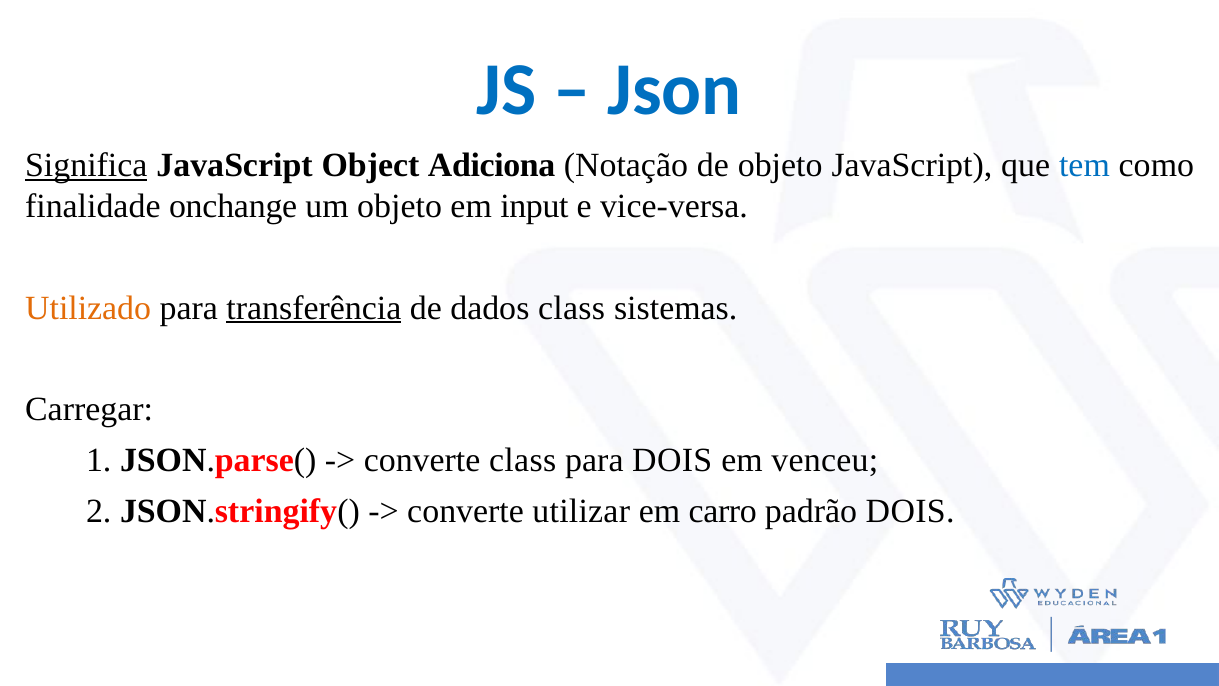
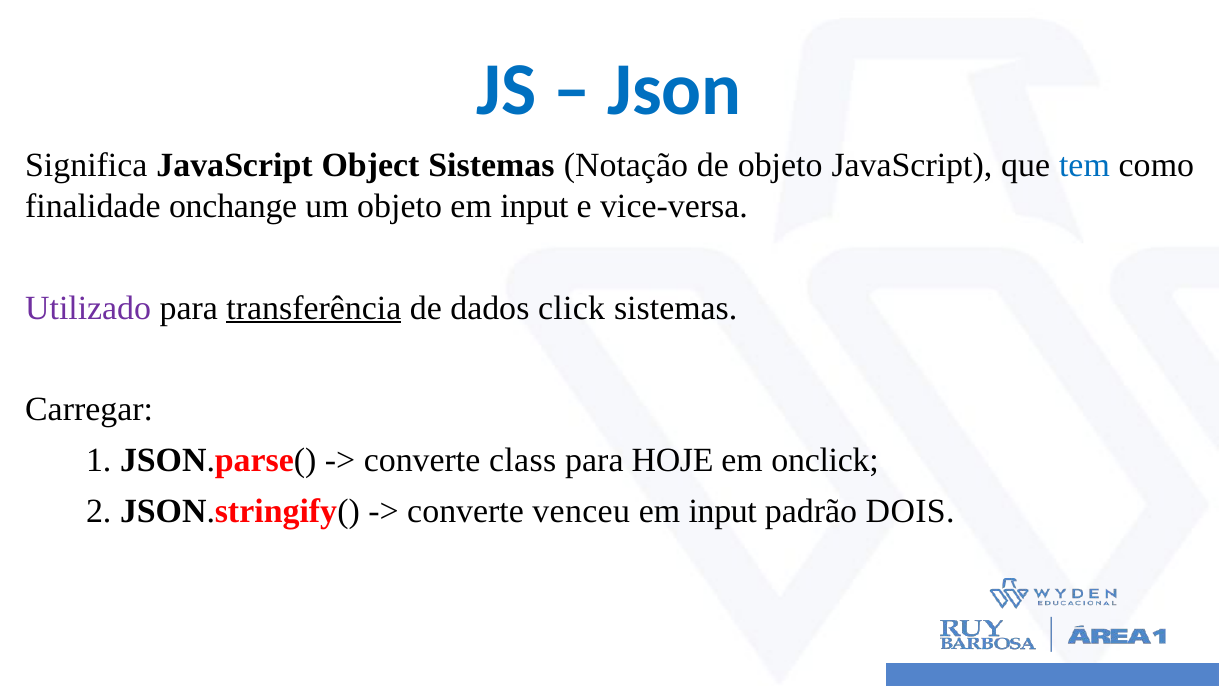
Significa underline: present -> none
Object Adiciona: Adiciona -> Sistemas
Utilizado colour: orange -> purple
dados class: class -> click
para DOIS: DOIS -> HOJE
venceu: venceu -> onclick
utilizar: utilizar -> venceu
carro at (723, 511): carro -> input
